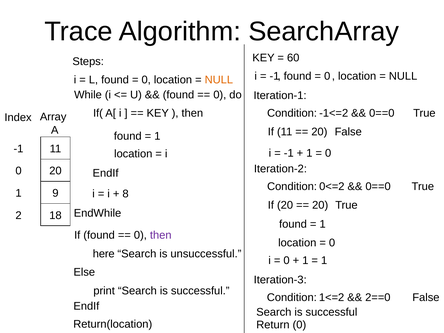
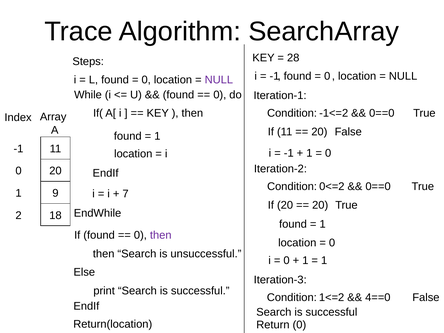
60: 60 -> 28
NULL at (219, 80) colour: orange -> purple
8: 8 -> 7
here at (104, 254): here -> then
2==0: 2==0 -> 4==0
